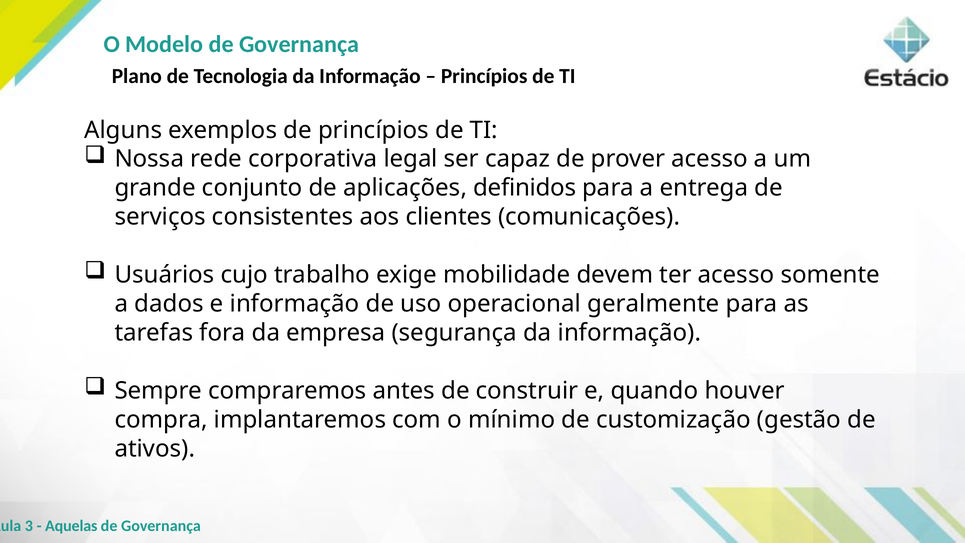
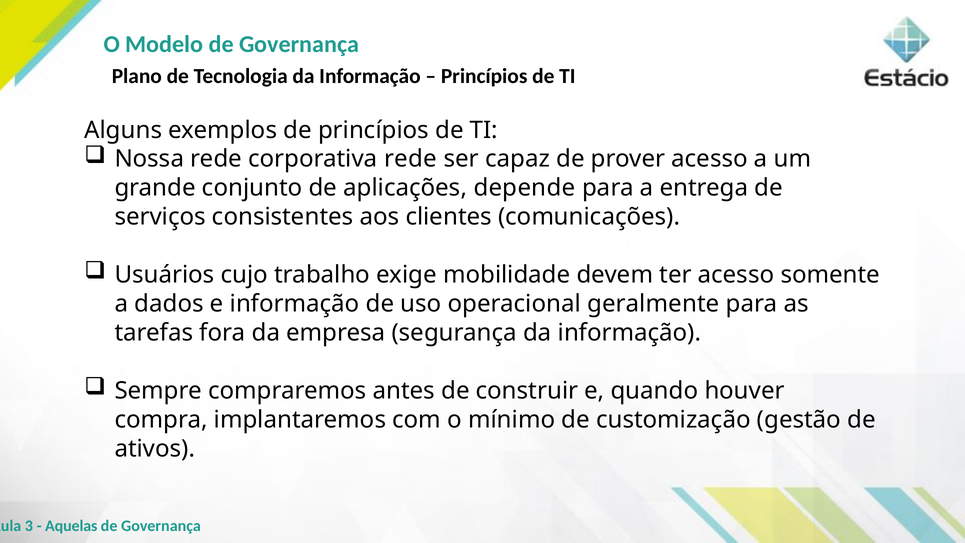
corporativa legal: legal -> rede
definidos: definidos -> depende
